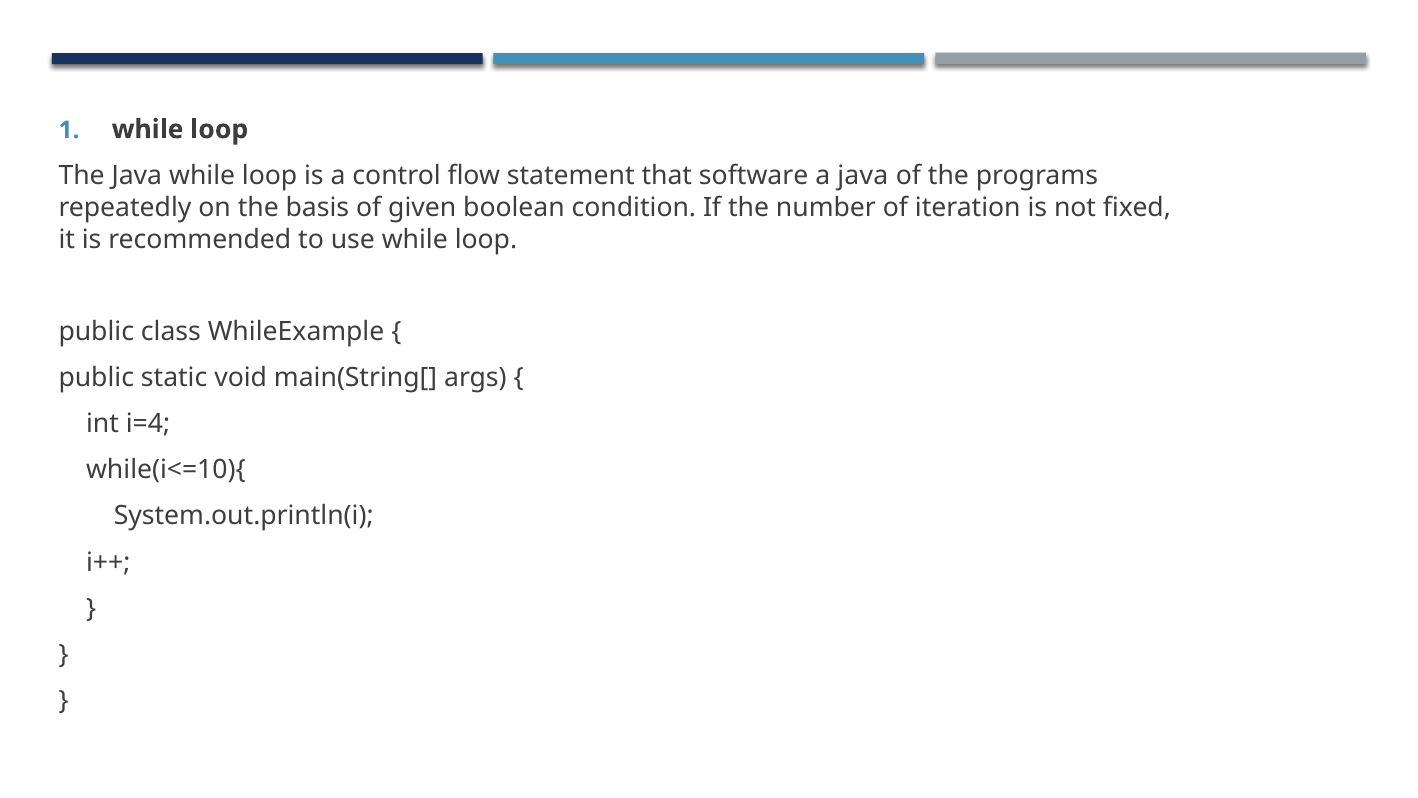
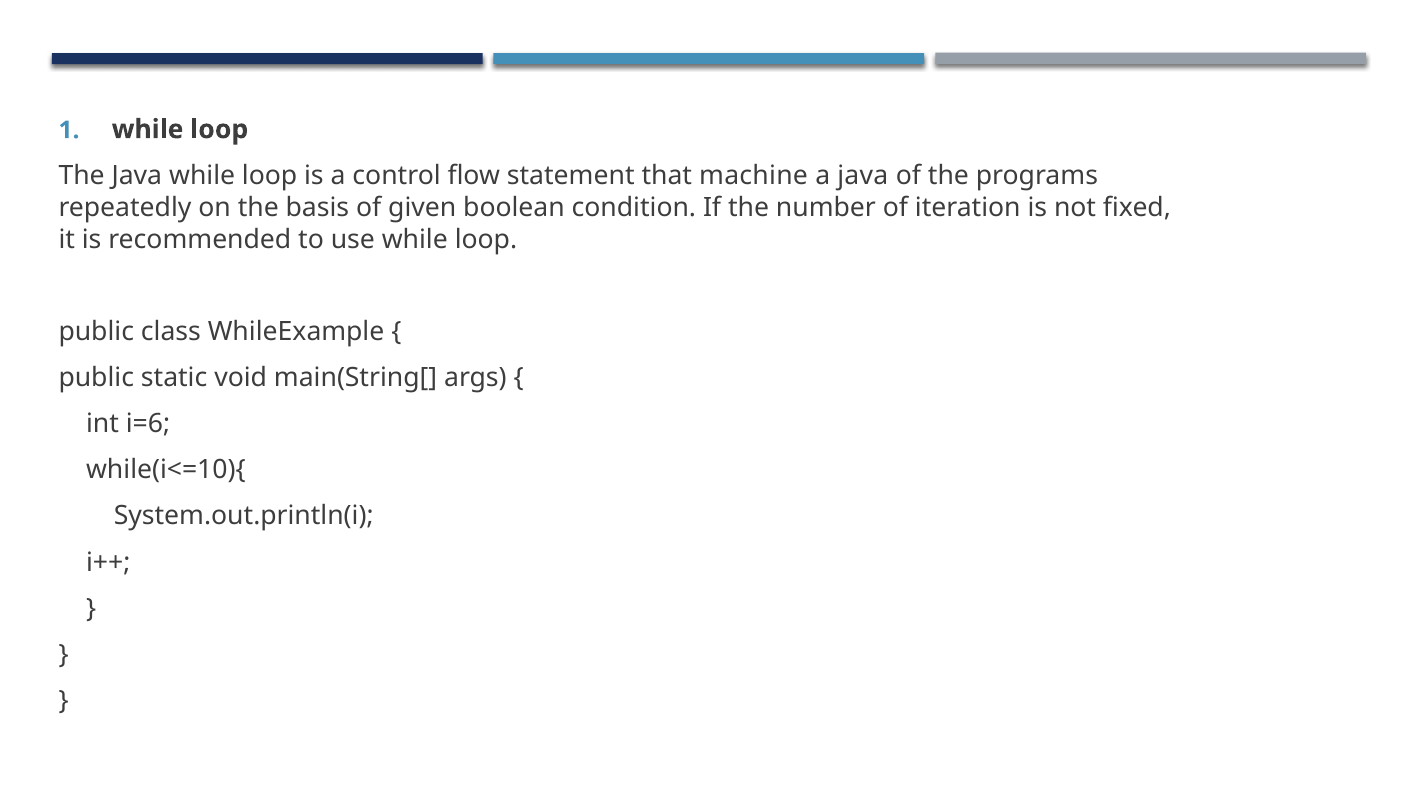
software: software -> machine
i=4: i=4 -> i=6
